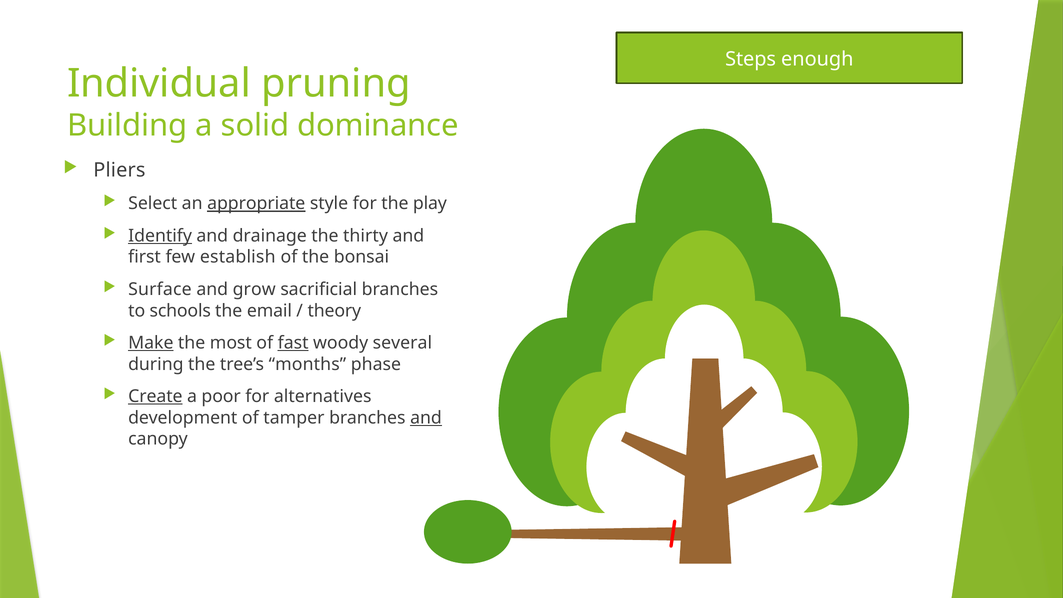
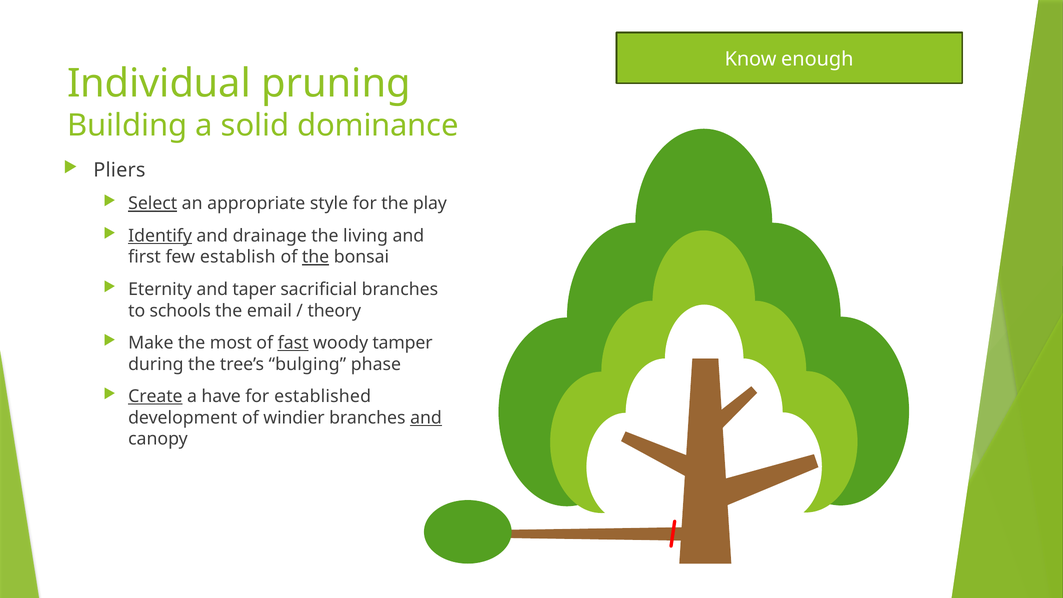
Steps: Steps -> Know
Select underline: none -> present
appropriate underline: present -> none
thirty: thirty -> living
the at (316, 257) underline: none -> present
Surface: Surface -> Eternity
grow: grow -> taper
Make underline: present -> none
several: several -> tamper
months: months -> bulging
poor: poor -> have
alternatives: alternatives -> established
tamper: tamper -> windier
